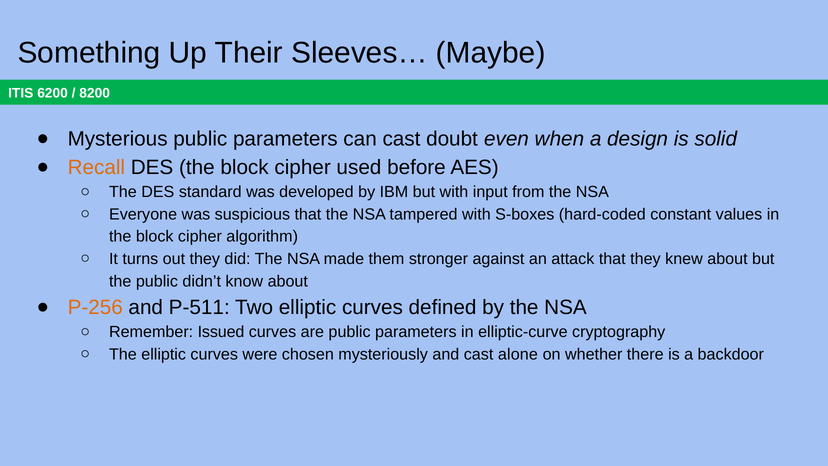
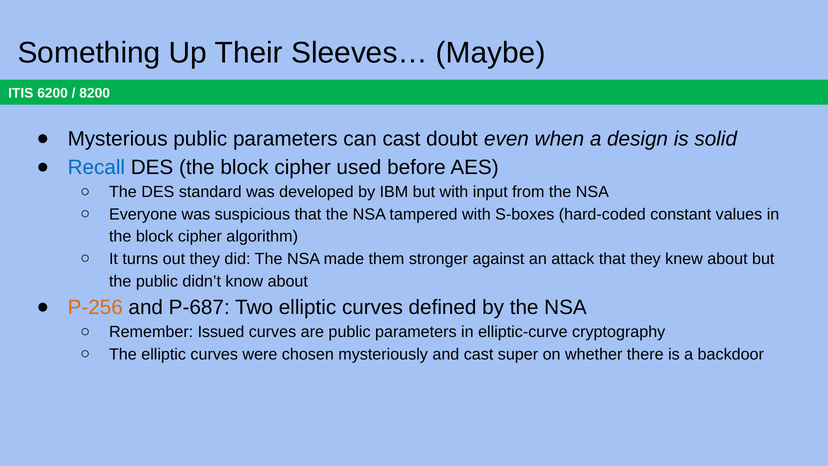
Recall colour: orange -> blue
P-511: P-511 -> P-687
alone: alone -> super
